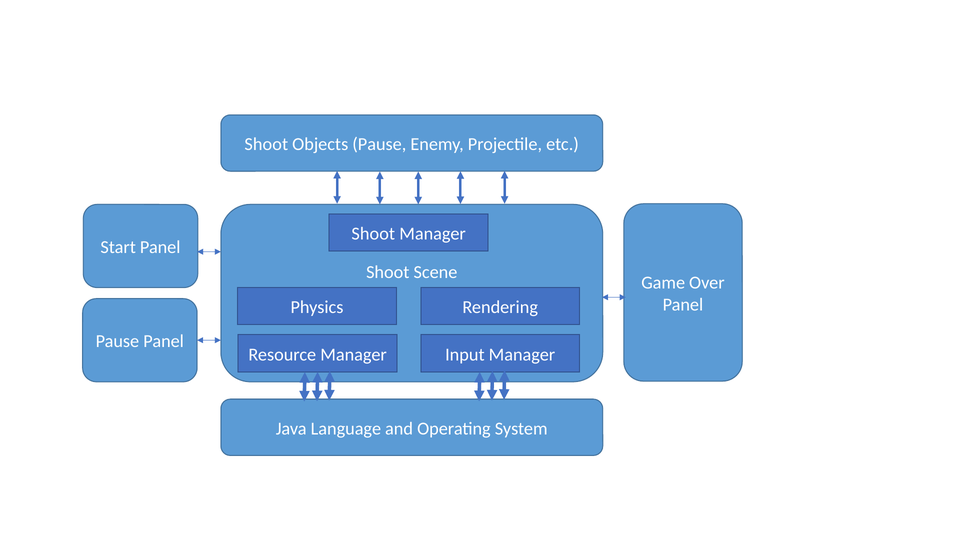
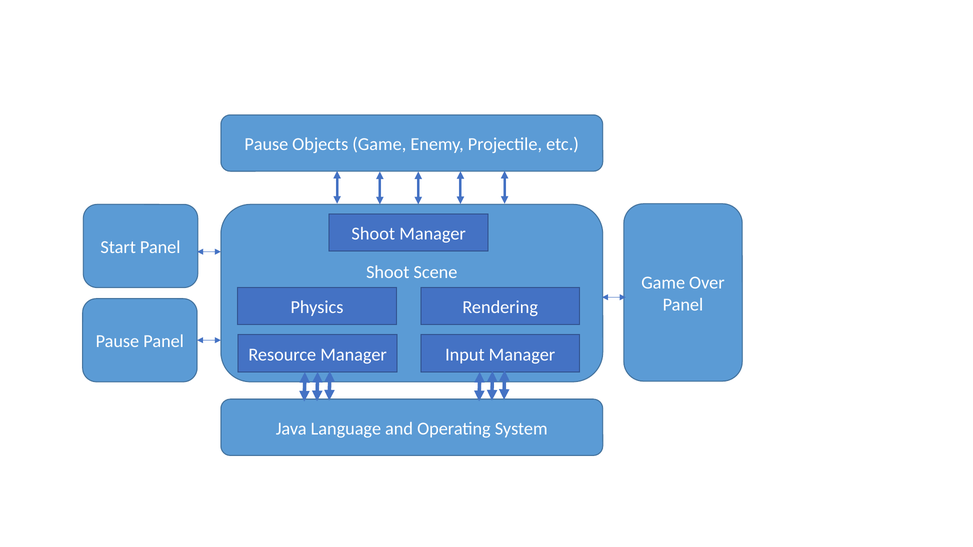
Shoot at (266, 144): Shoot -> Pause
Objects Pause: Pause -> Game
